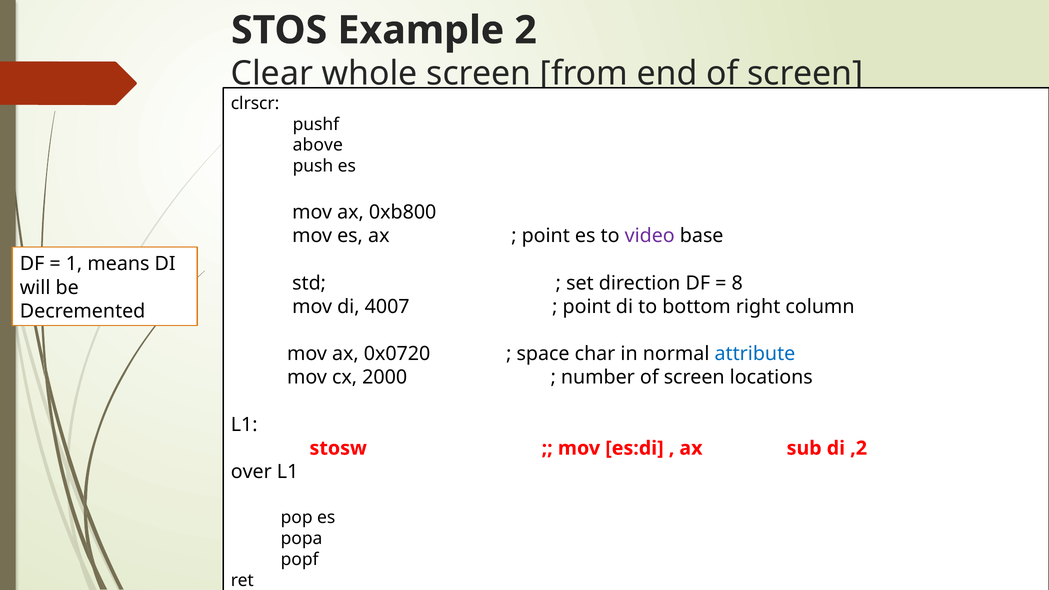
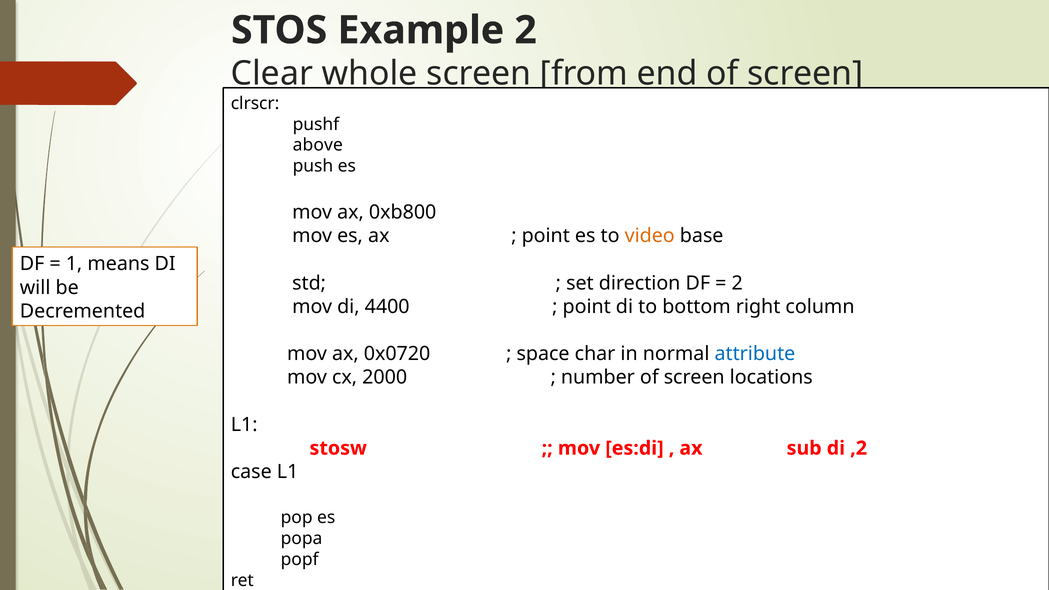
video colour: purple -> orange
8 at (737, 283): 8 -> 2
4007: 4007 -> 4400
over: over -> case
